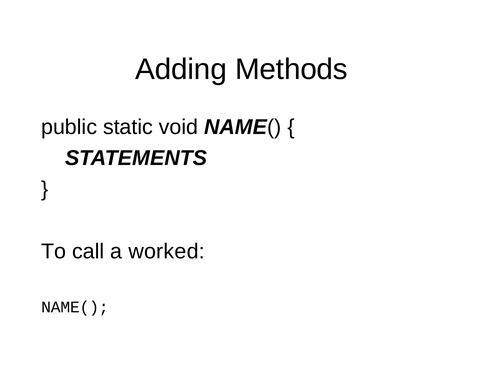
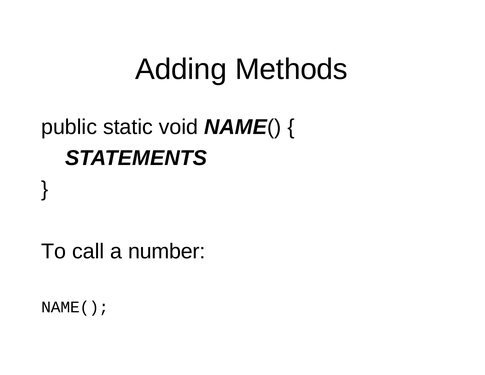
worked: worked -> number
